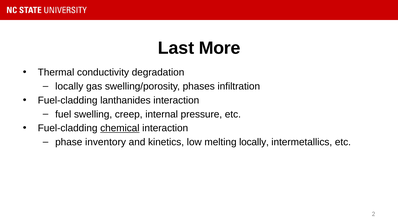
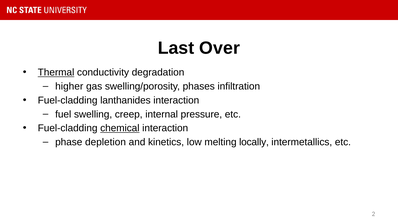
More: More -> Over
Thermal underline: none -> present
locally at (69, 86): locally -> higher
inventory: inventory -> depletion
